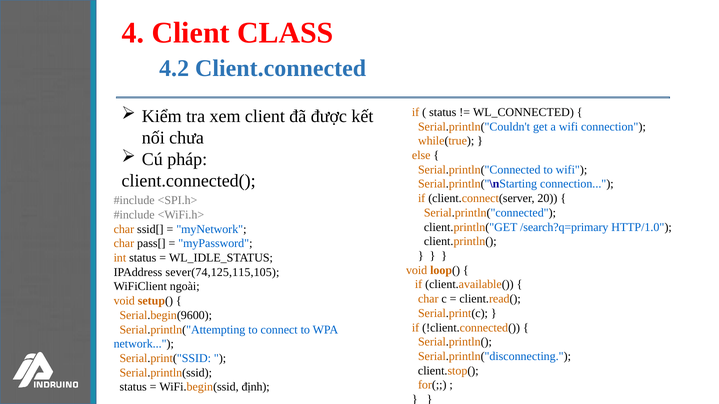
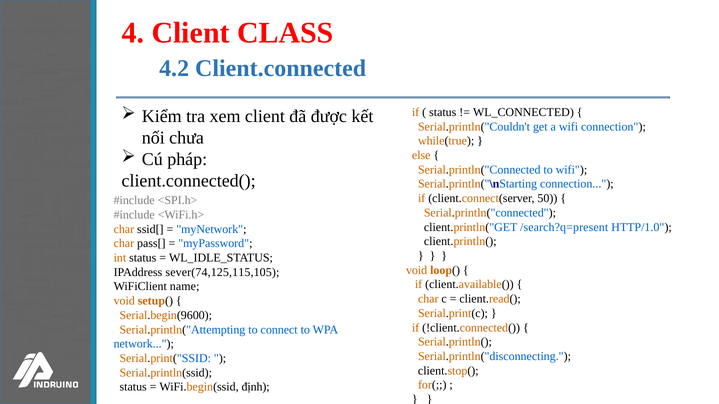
20: 20 -> 50
/search?q=primary: /search?q=primary -> /search?q=present
ngoài: ngoài -> name
